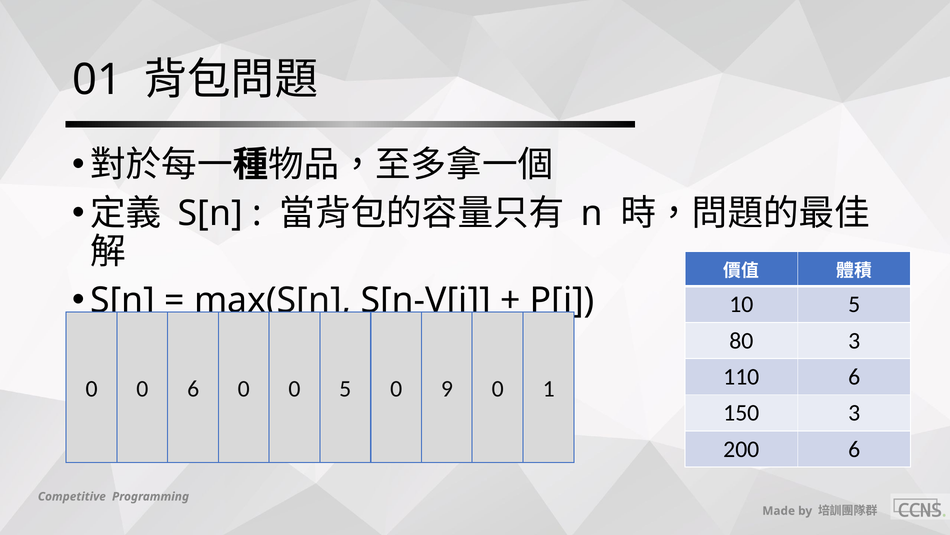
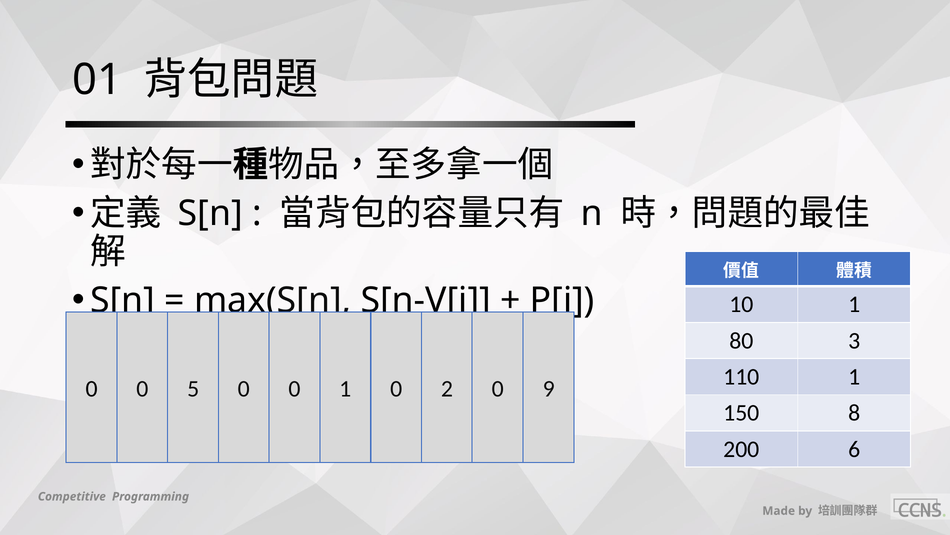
10 5: 5 -> 1
110 6: 6 -> 1
0 6: 6 -> 5
0 5: 5 -> 1
9: 9 -> 2
1: 1 -> 9
150 3: 3 -> 8
